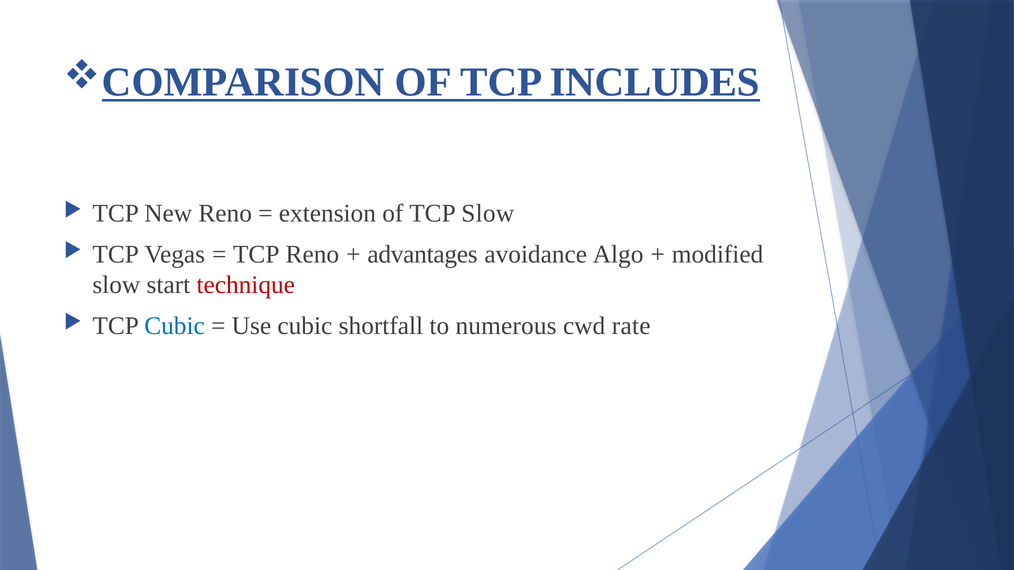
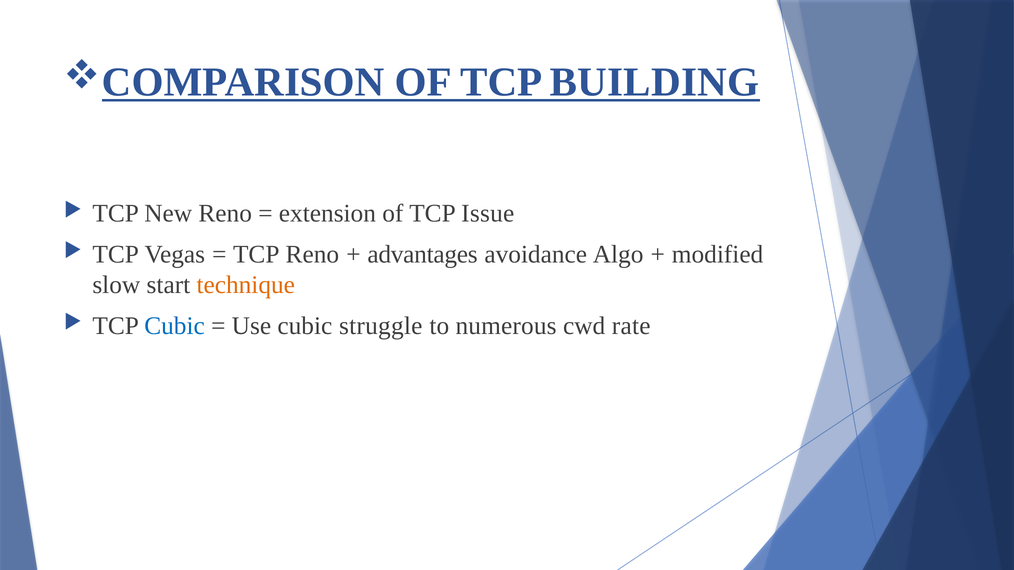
INCLUDES: INCLUDES -> BUILDING
TCP Slow: Slow -> Issue
technique colour: red -> orange
shortfall: shortfall -> struggle
